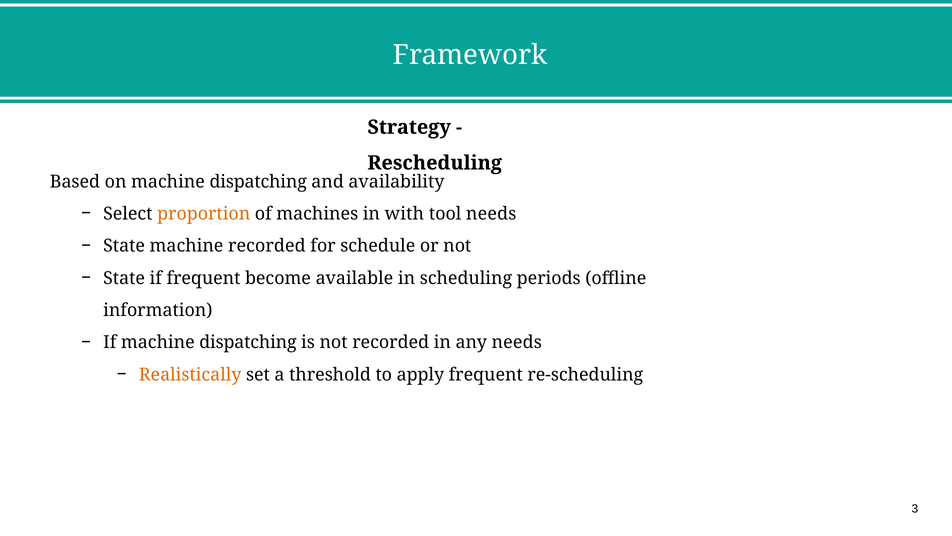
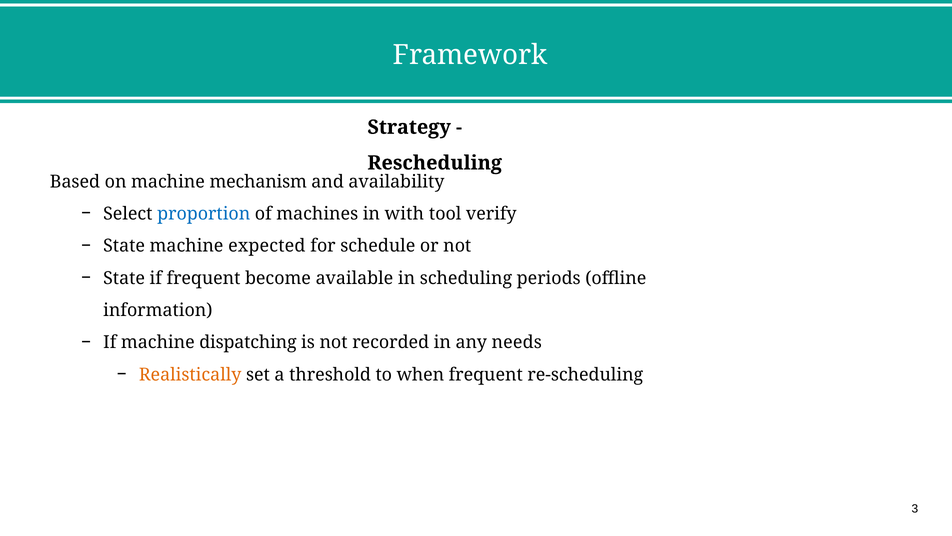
on machine dispatching: dispatching -> mechanism
proportion colour: orange -> blue
tool needs: needs -> verify
machine recorded: recorded -> expected
apply: apply -> when
